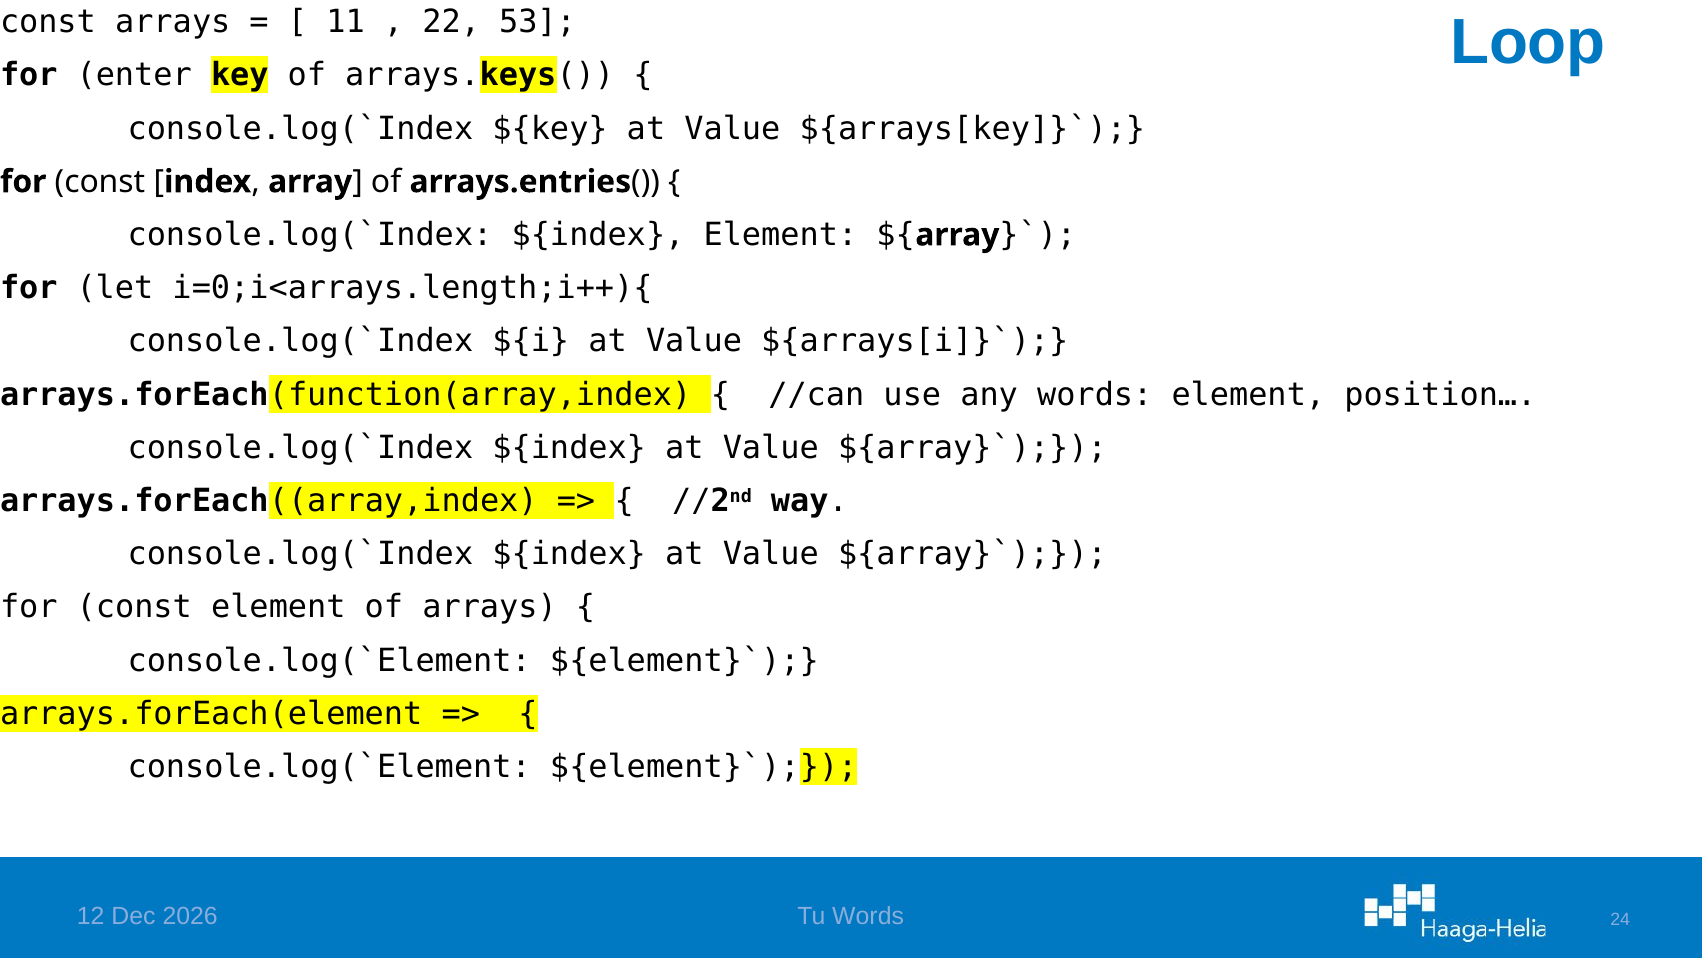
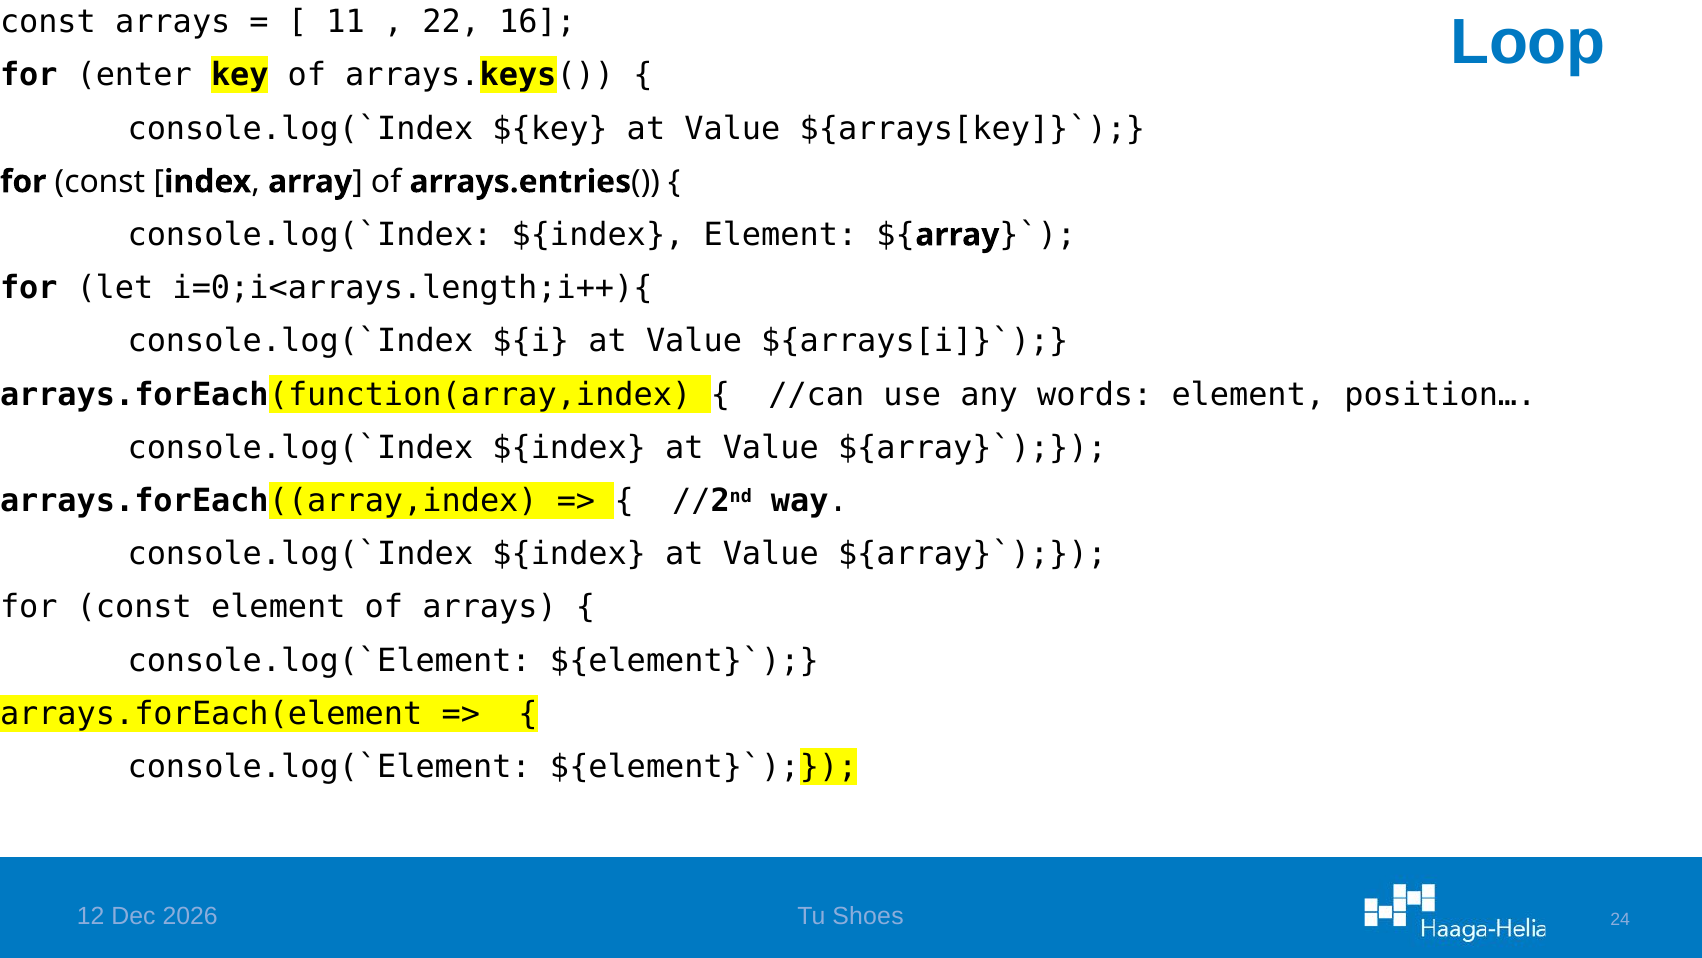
53: 53 -> 16
Tu Words: Words -> Shoes
